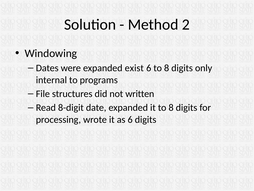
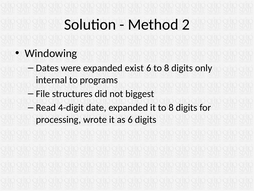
written: written -> biggest
8-digit: 8-digit -> 4-digit
